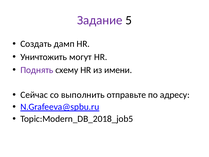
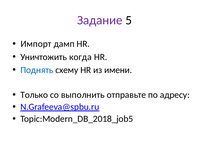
Cоздать: Cоздать -> Импорт
могут: могут -> когда
Поднять colour: purple -> blue
Сейчас: Сейчас -> Только
